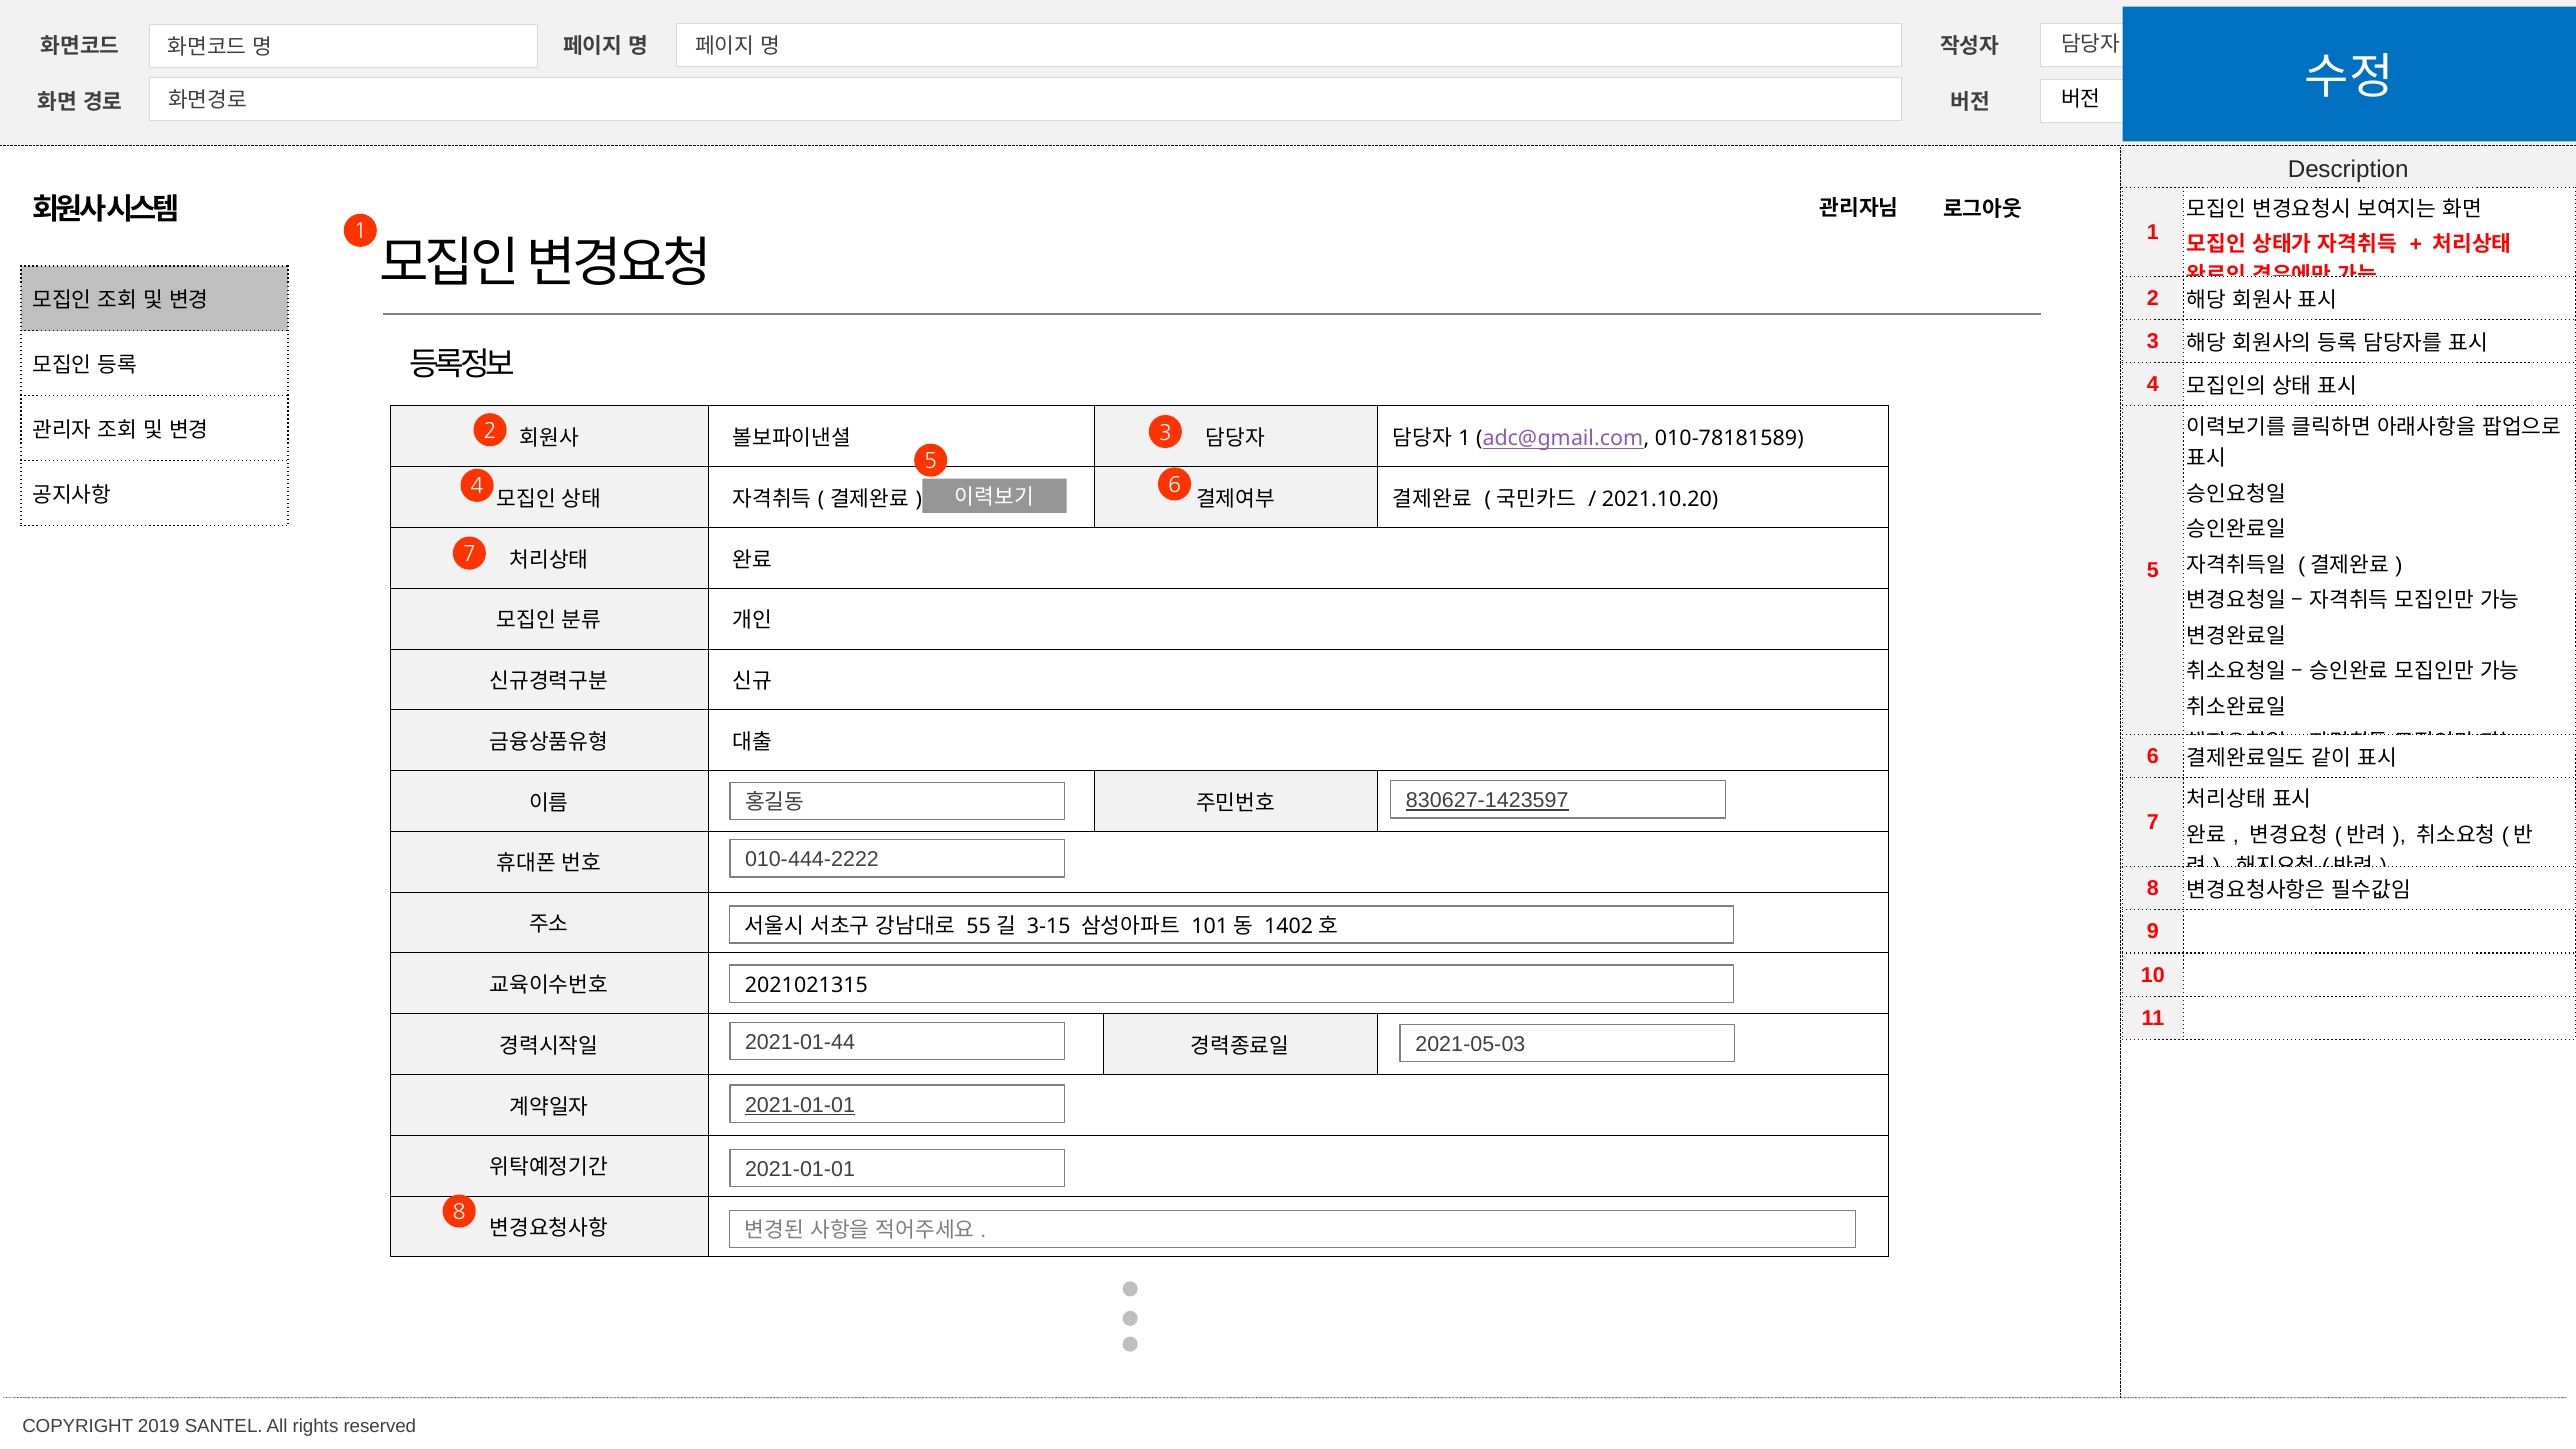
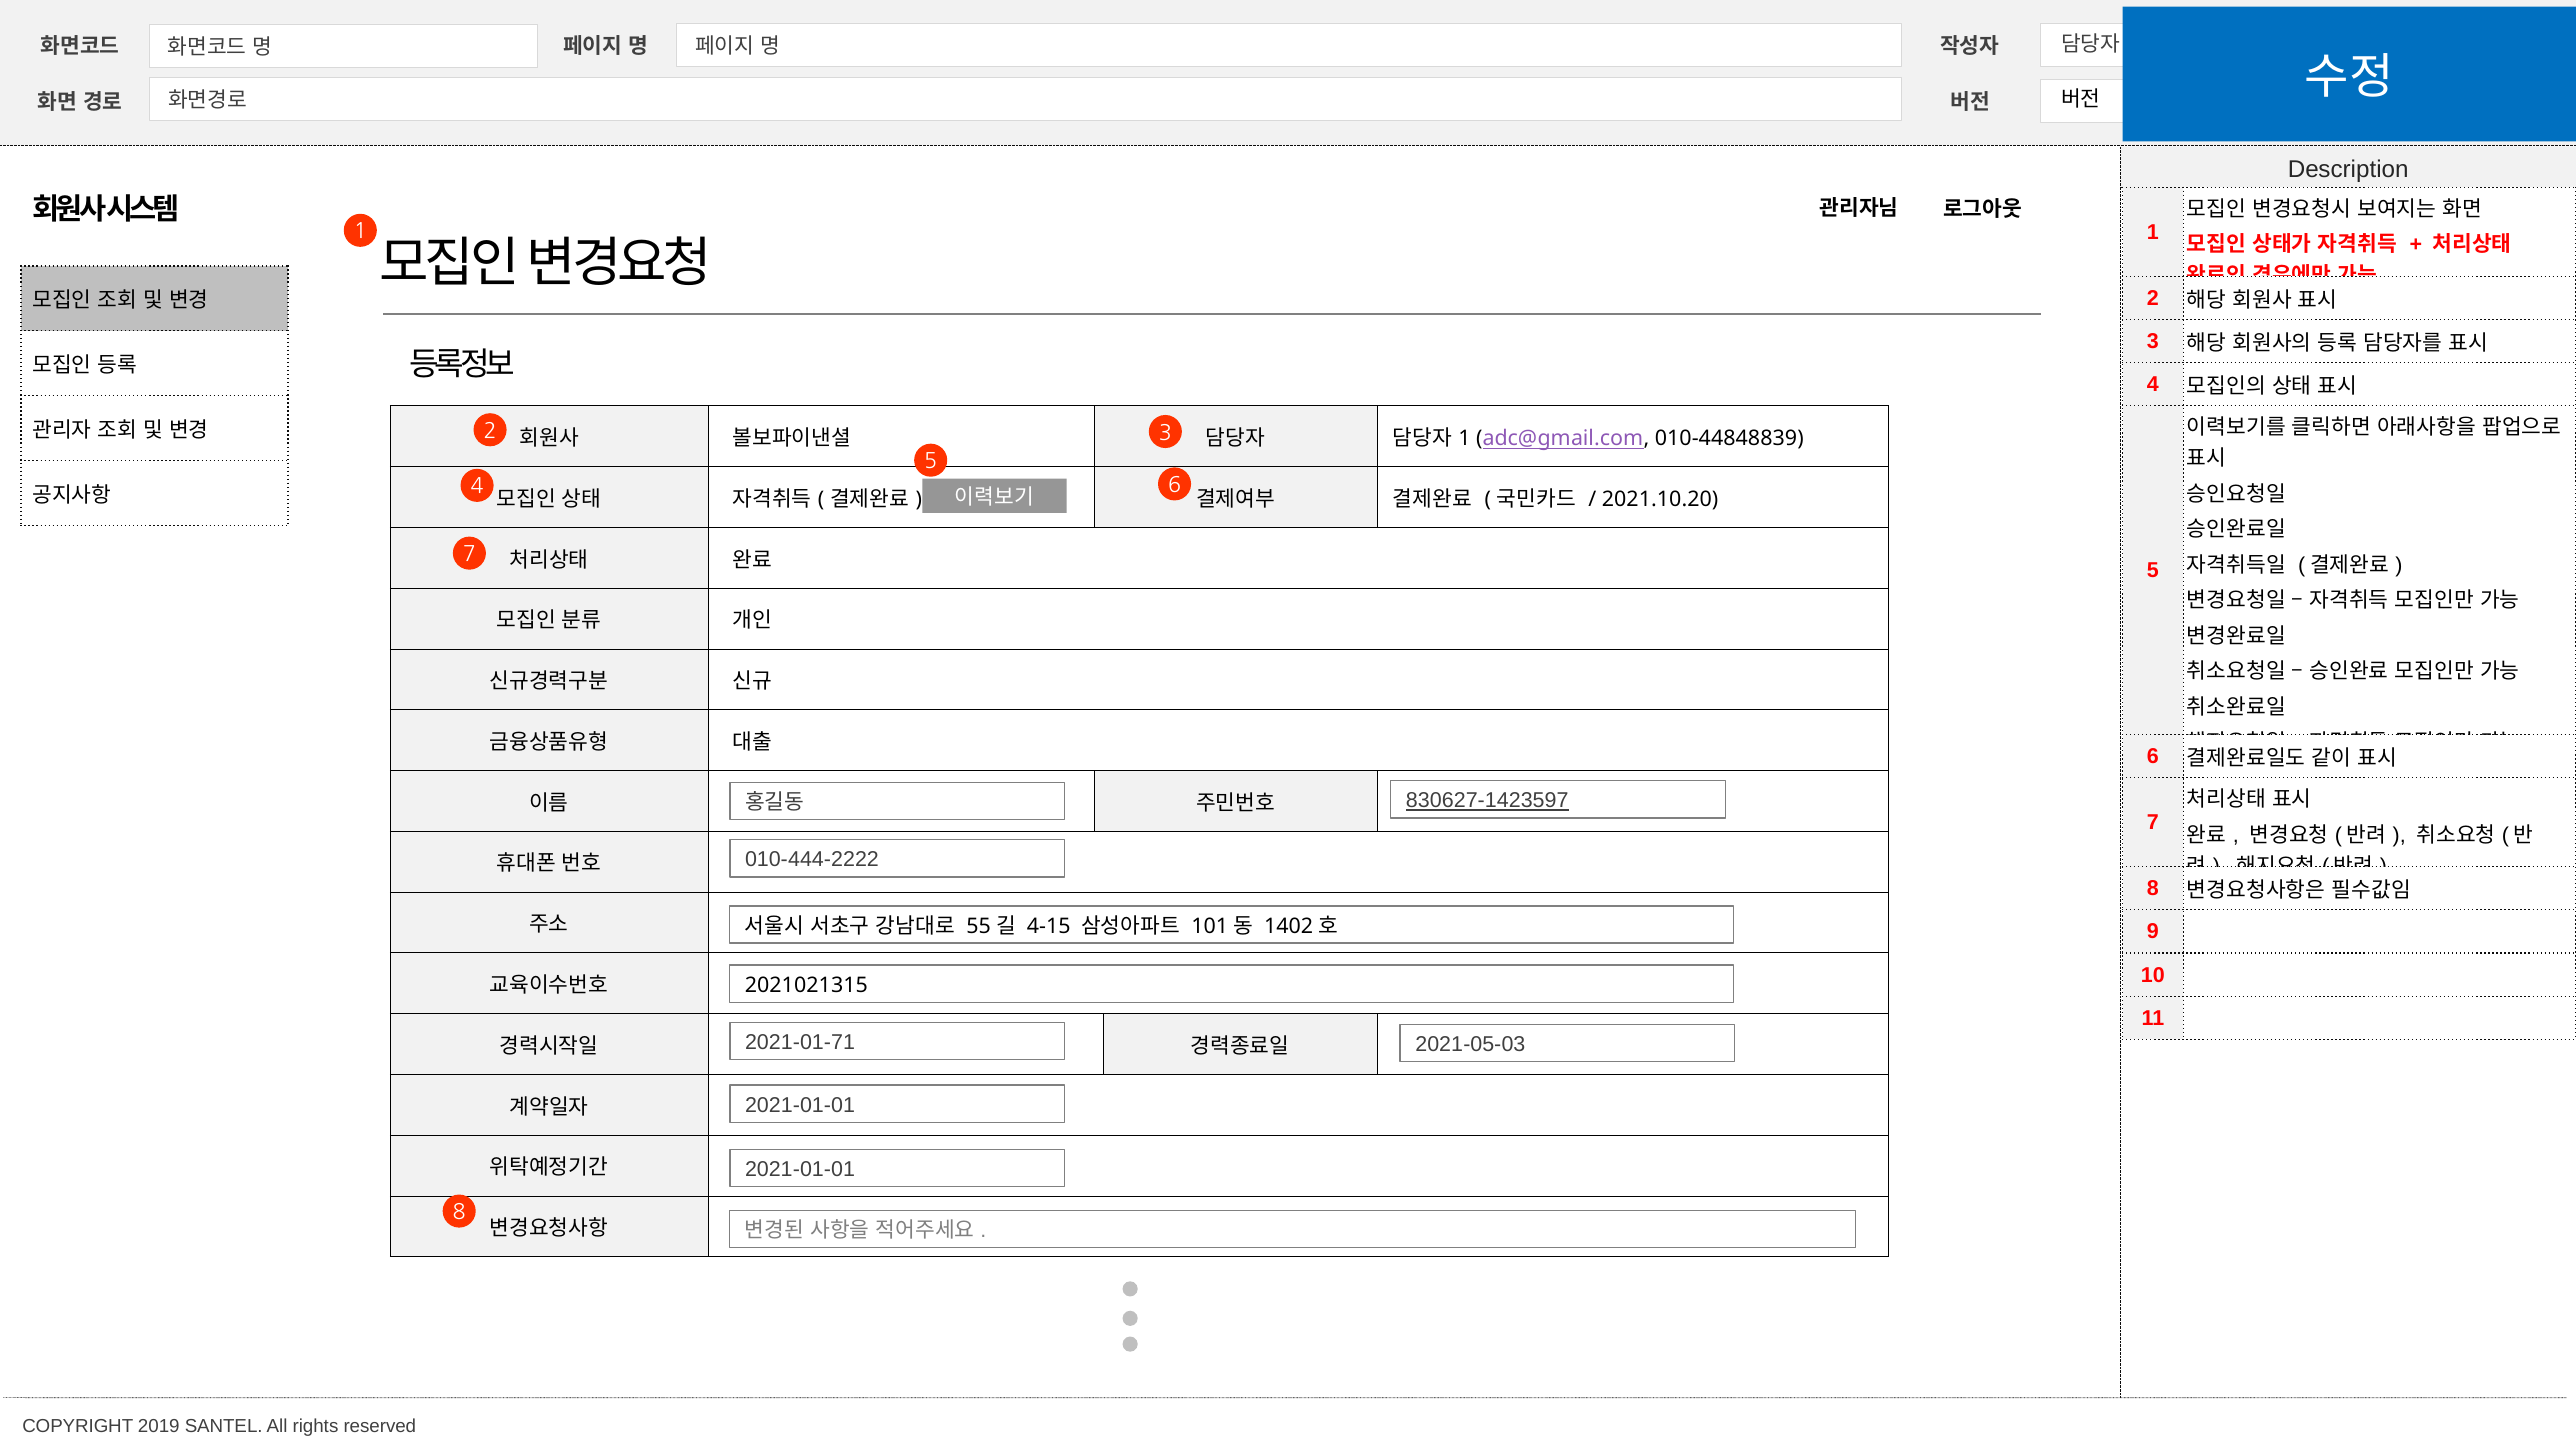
010-78181589: 010-78181589 -> 010-44848839
3-15: 3-15 -> 4-15
2021-01-44: 2021-01-44 -> 2021-01-71
2021-01-01 at (800, 1105) underline: present -> none
